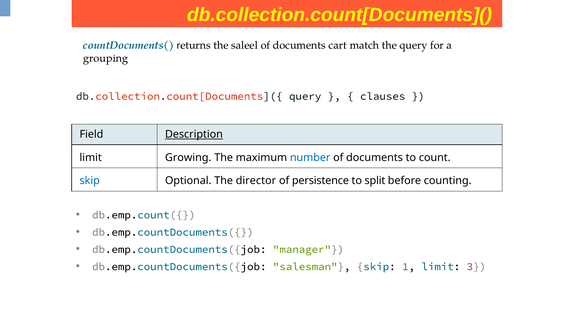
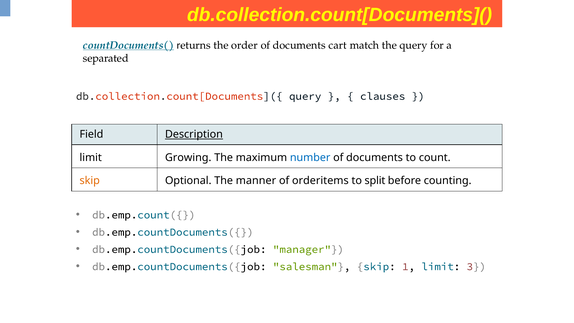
countDocuments( underline: none -> present
saleel: saleel -> order
grouping: grouping -> separated
skip at (90, 181) colour: blue -> orange
director: director -> manner
persistence: persistence -> orderitems
